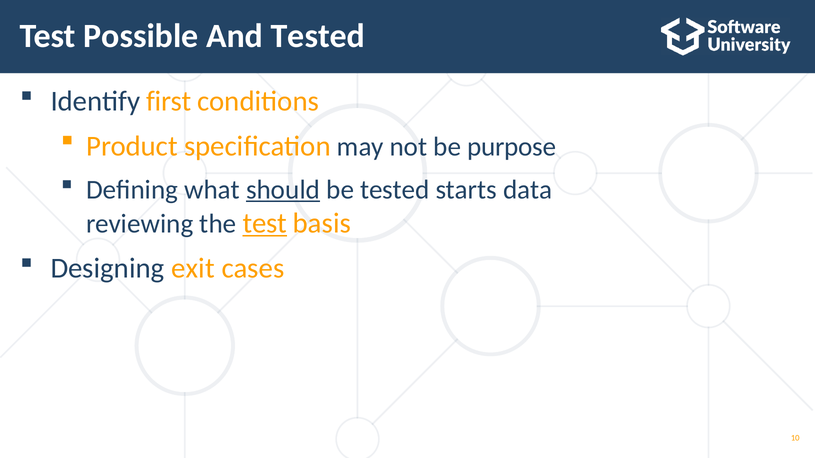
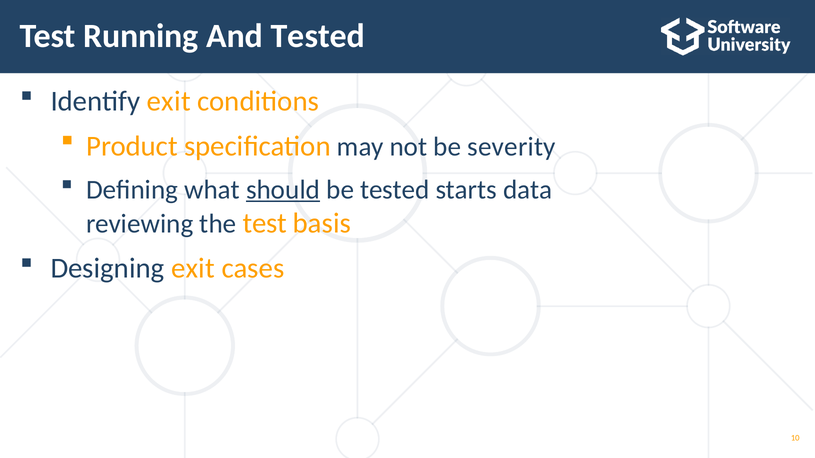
Possible: Possible -> Running
Identify first: first -> exit
purpose: purpose -> severity
test at (265, 224) underline: present -> none
